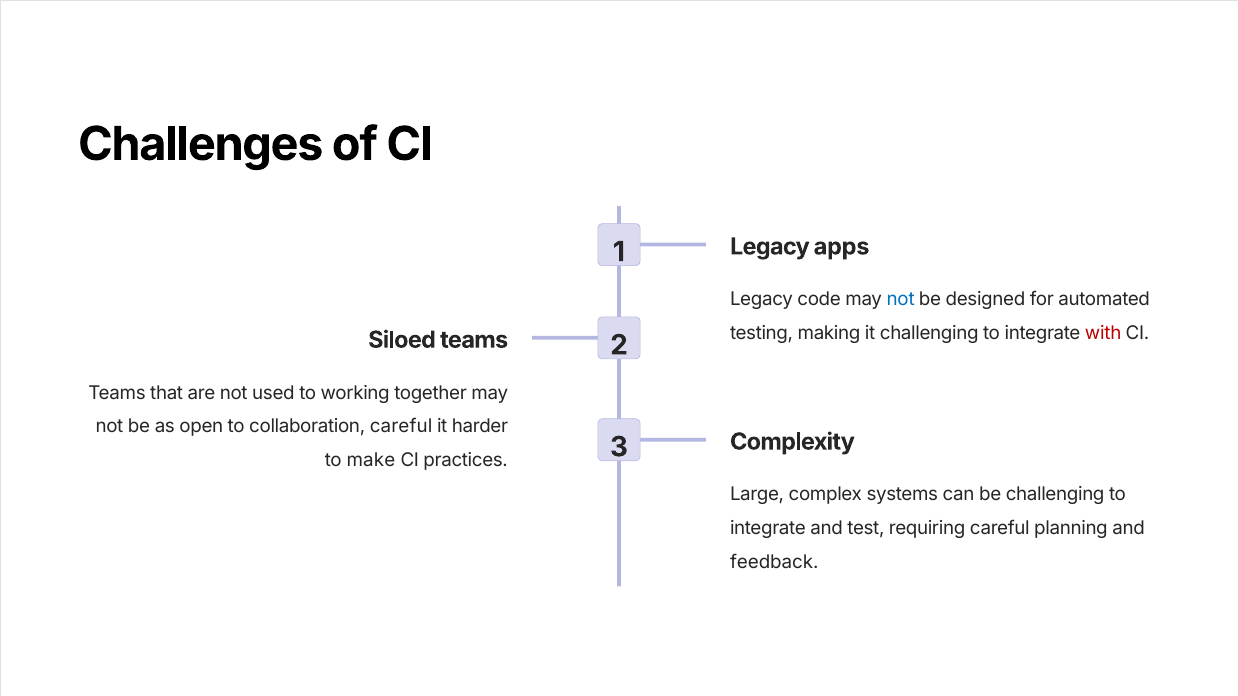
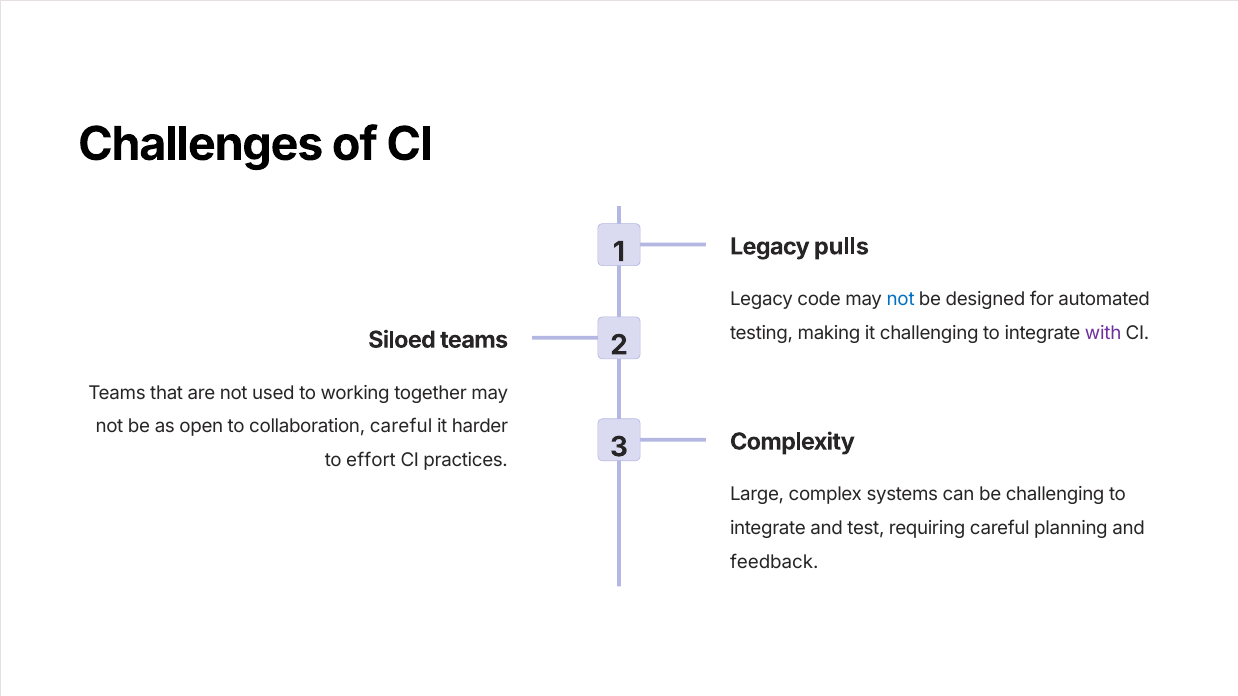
apps: apps -> pulls
with colour: red -> purple
make: make -> effort
